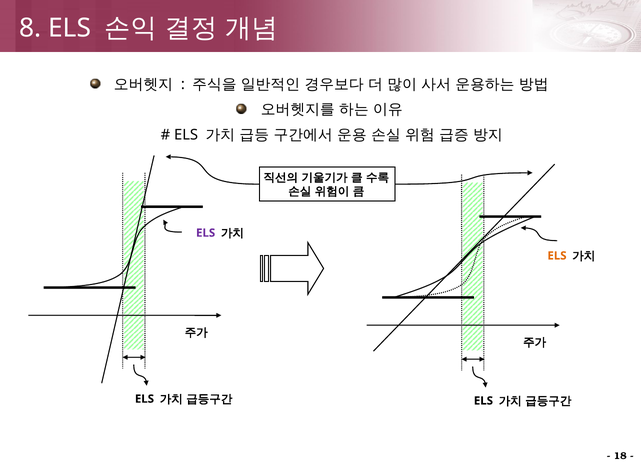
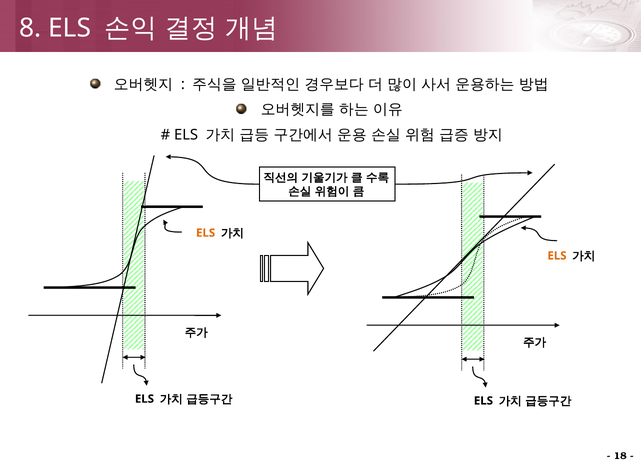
ELS at (206, 233) colour: purple -> orange
